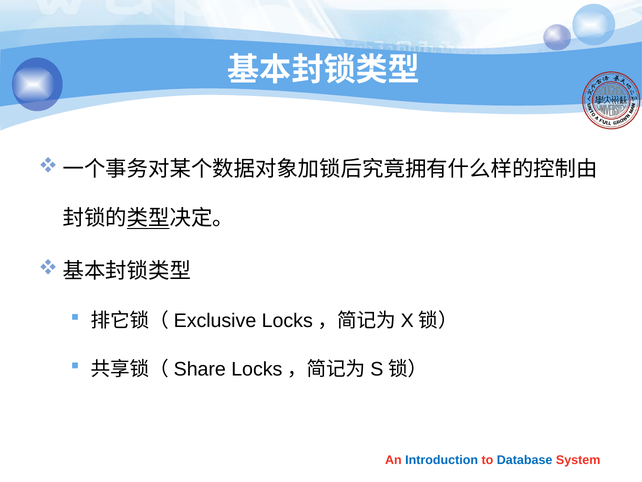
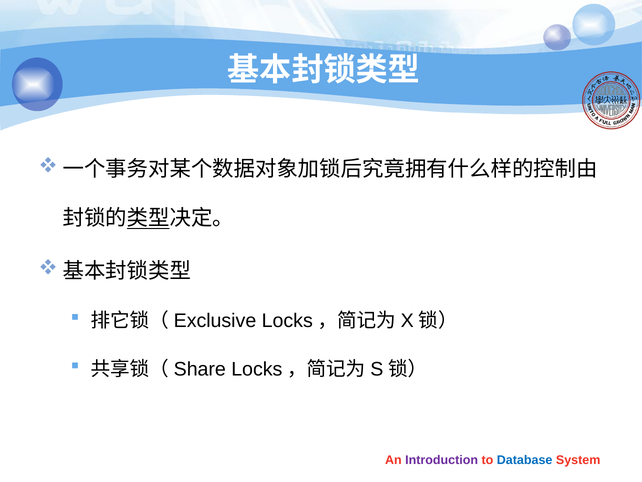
Introduction colour: blue -> purple
